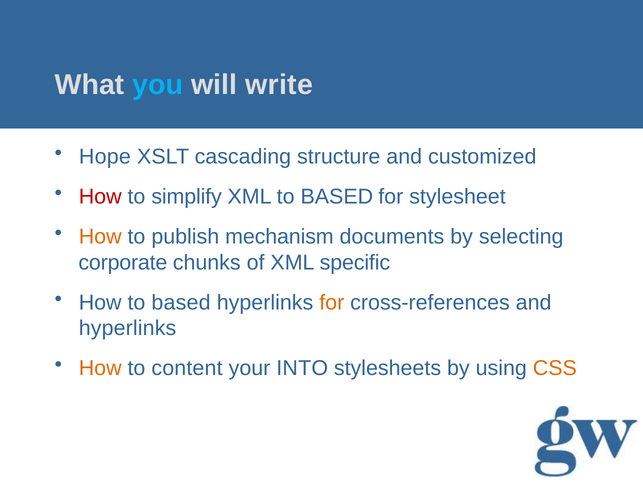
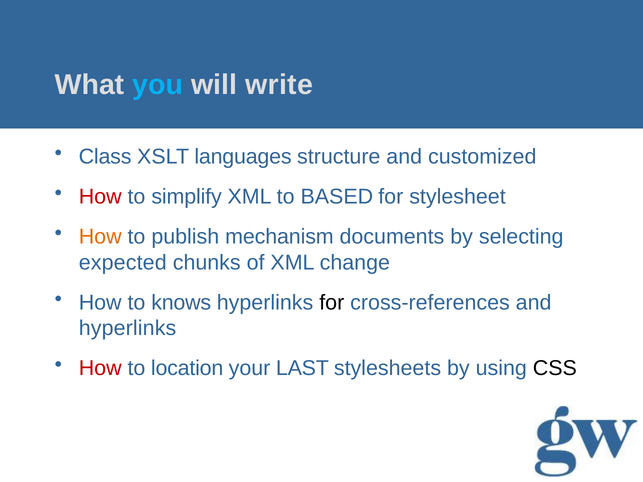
Hope: Hope -> Class
cascading: cascading -> languages
corporate: corporate -> expected
specific: specific -> change
How to based: based -> knows
for at (332, 303) colour: orange -> black
How at (100, 368) colour: orange -> red
content: content -> location
INTO: INTO -> LAST
CSS colour: orange -> black
